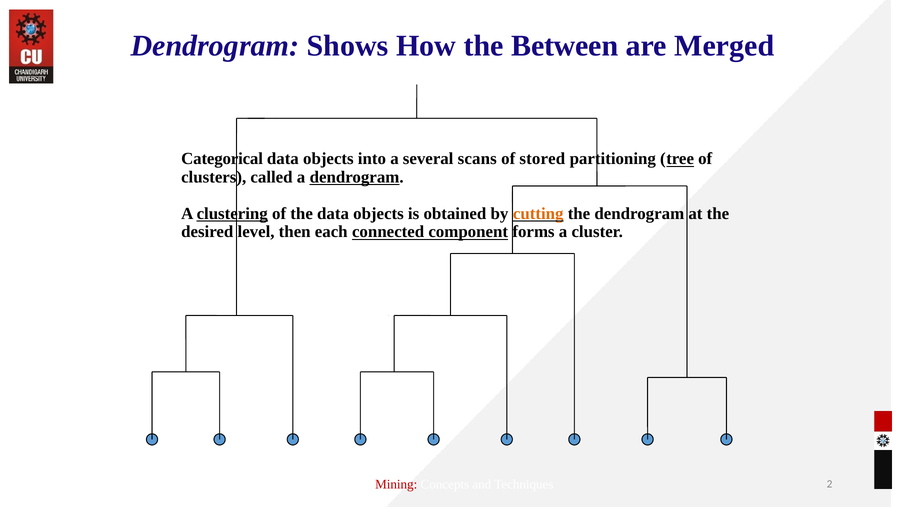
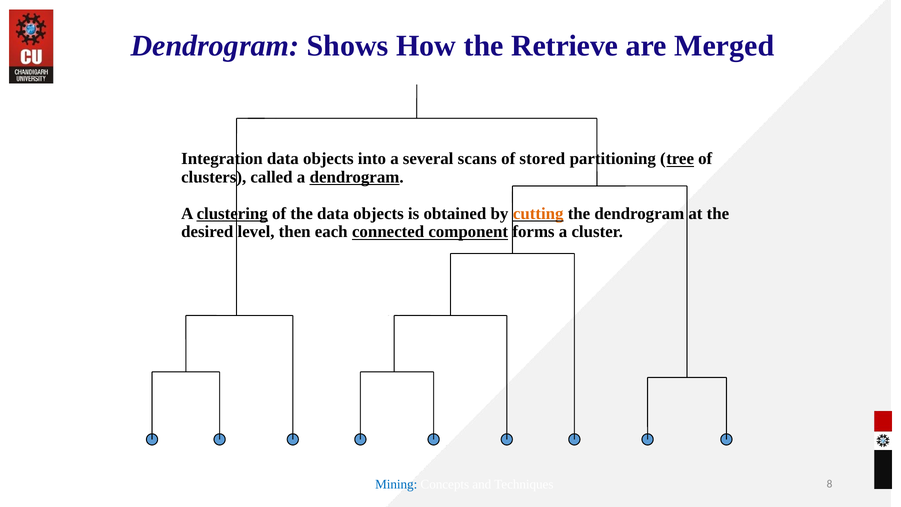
Between: Between -> Retrieve
Categorical: Categorical -> Integration
Mining colour: red -> blue
2: 2 -> 8
